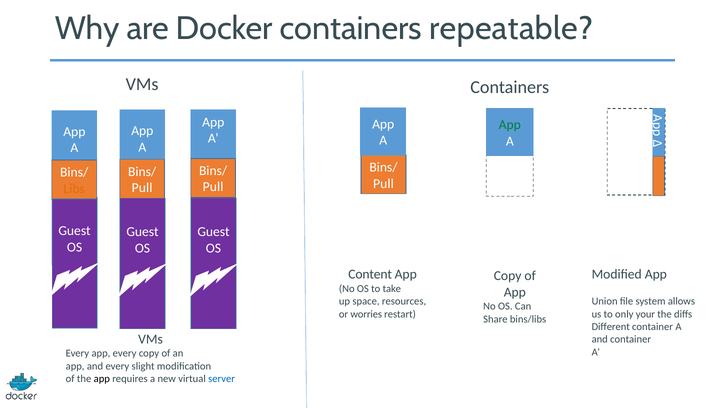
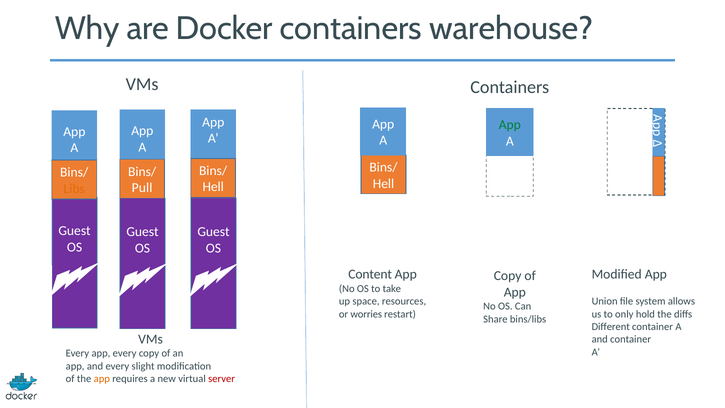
repeatable: repeatable -> warehouse
Pull at (383, 183): Pull -> Hell
Pull at (213, 187): Pull -> Hell
your: your -> hold
app at (102, 379) colour: black -> orange
server colour: blue -> red
